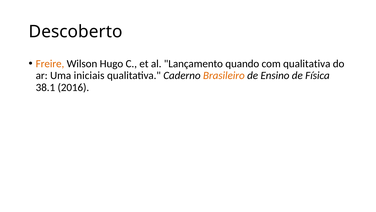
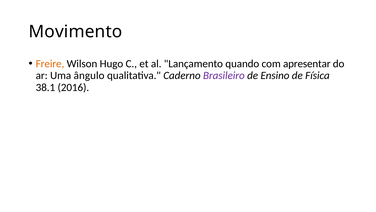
Descoberto: Descoberto -> Movimento
com qualitativa: qualitativa -> apresentar
iniciais: iniciais -> ângulo
Brasileiro colour: orange -> purple
